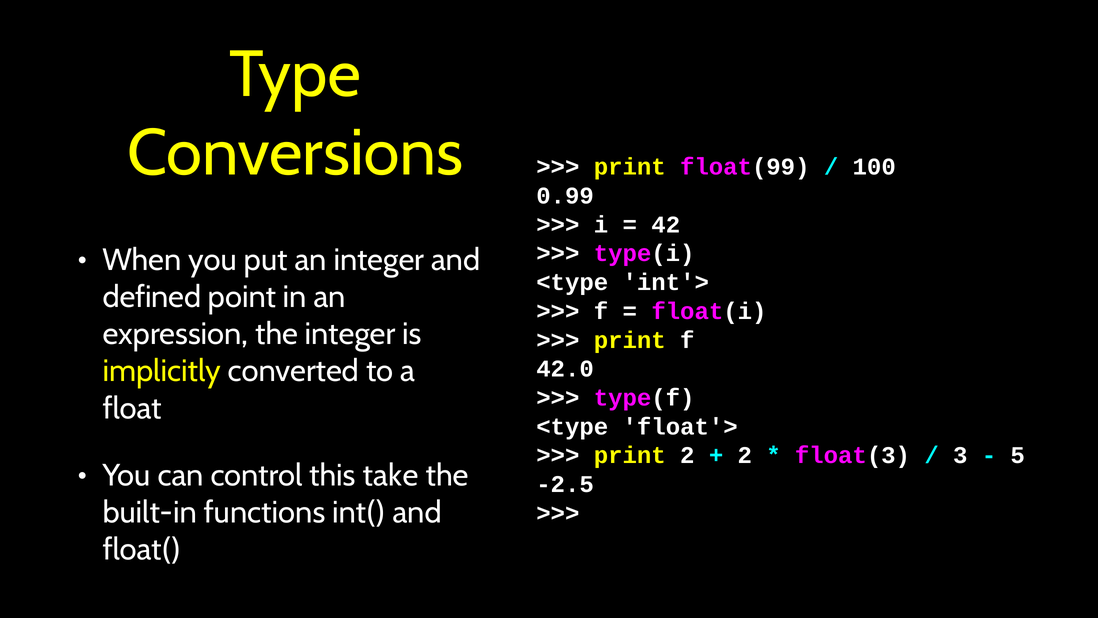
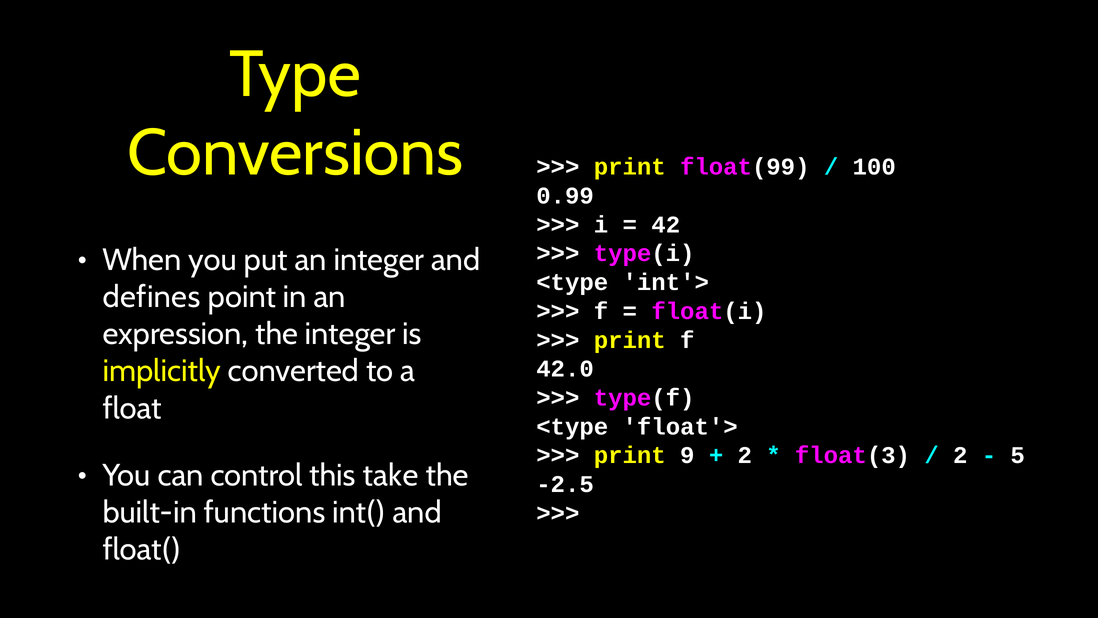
defined: defined -> defines
print 2: 2 -> 9
3 at (960, 455): 3 -> 2
